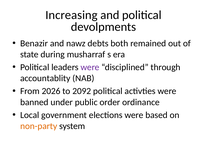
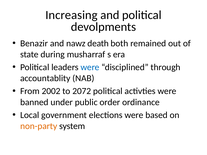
debts: debts -> death
were at (90, 67) colour: purple -> blue
2026: 2026 -> 2002
2092: 2092 -> 2072
